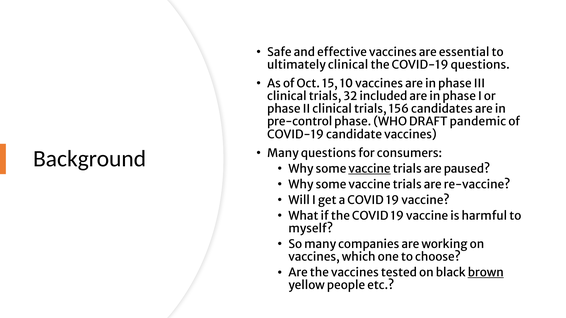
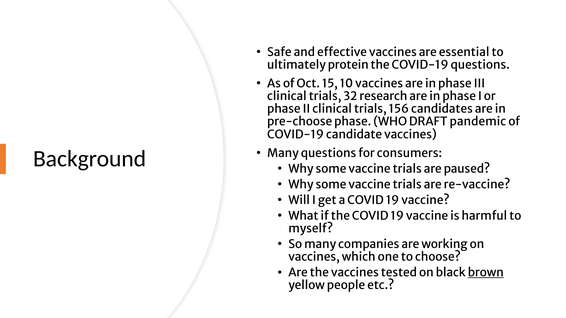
ultimately clinical: clinical -> protein
included: included -> research
pre-control: pre-control -> pre-choose
vaccine at (370, 169) underline: present -> none
